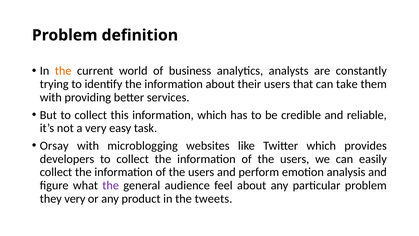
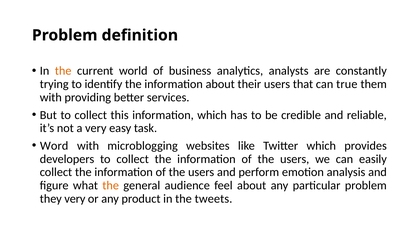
take: take -> true
Orsay: Orsay -> Word
the at (111, 185) colour: purple -> orange
